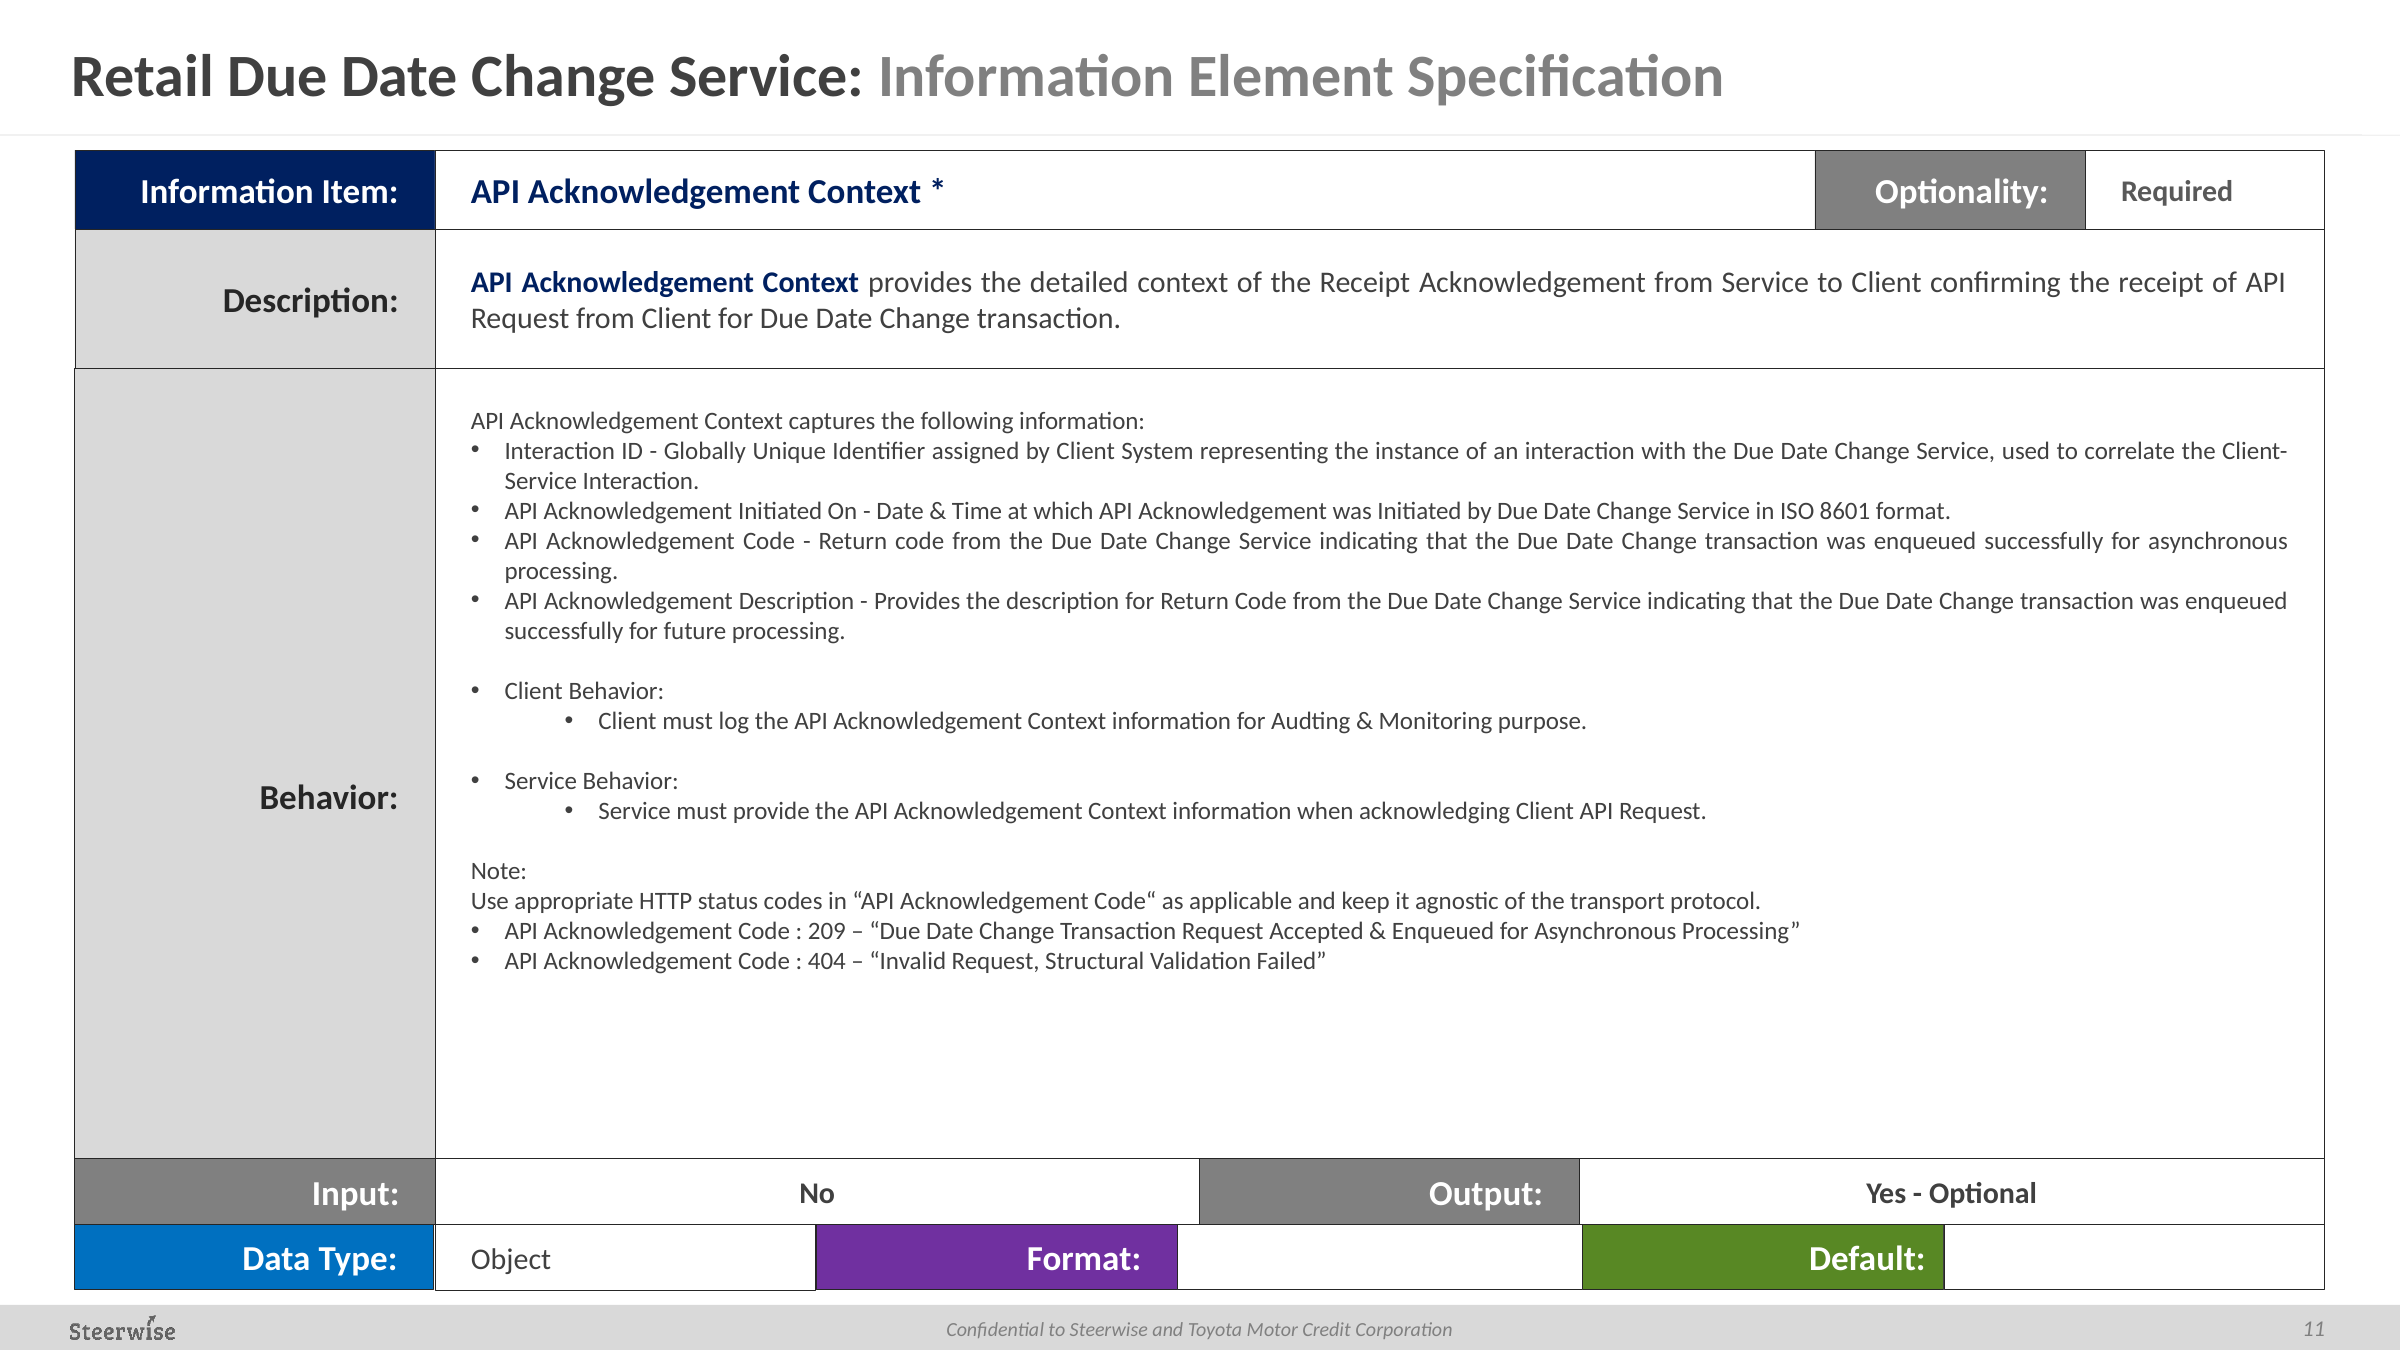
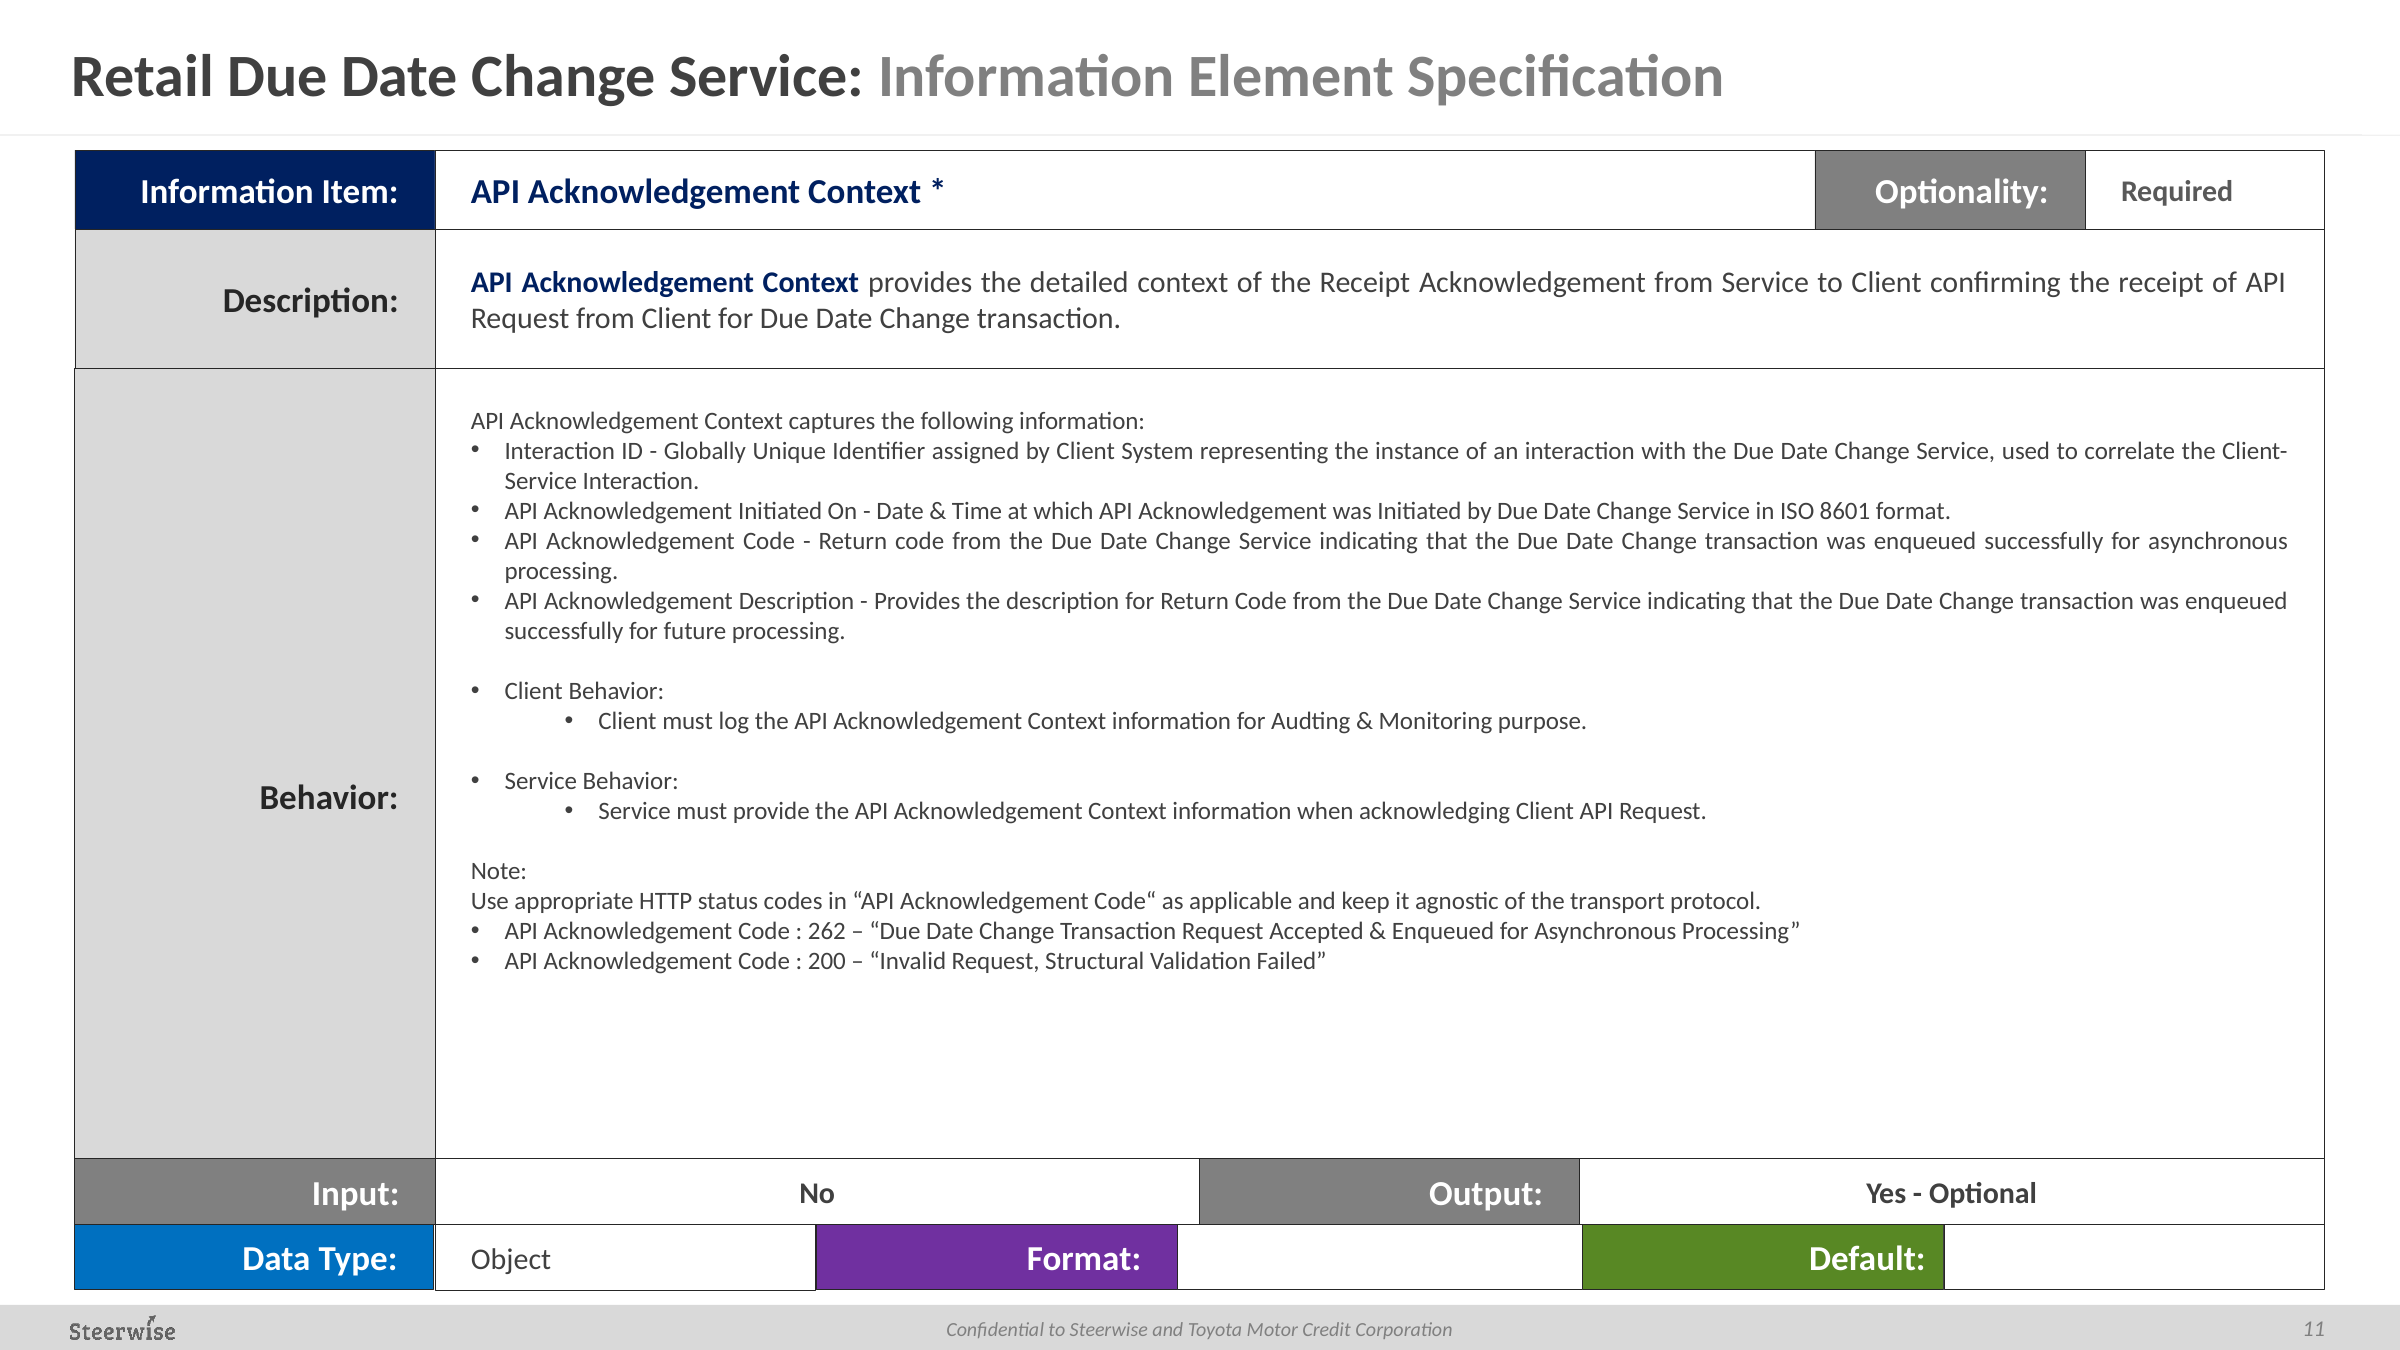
209: 209 -> 262
404: 404 -> 200
